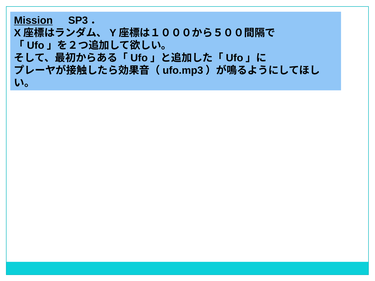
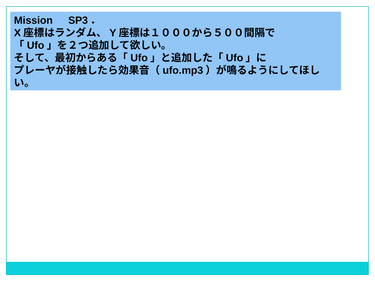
Mission underline: present -> none
